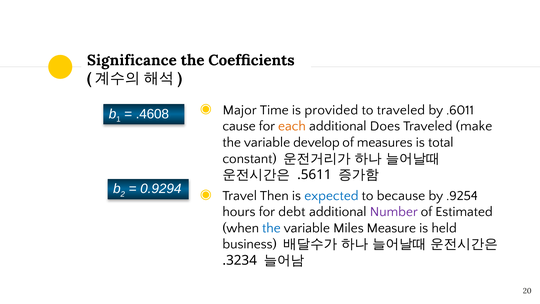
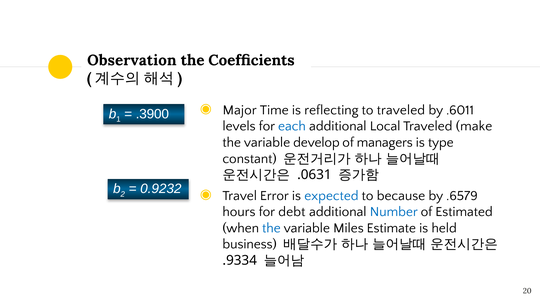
Significance: Significance -> Observation
provided: provided -> reflecting
.4608: .4608 -> .3900
cause: cause -> levels
each colour: orange -> blue
Does: Does -> Local
measures: measures -> managers
total: total -> type
.5611: .5611 -> .0631
0.9294: 0.9294 -> 0.9232
Then: Then -> Error
.9254: .9254 -> .6579
Number colour: purple -> blue
Measure: Measure -> Estimate
.3234: .3234 -> .9334
